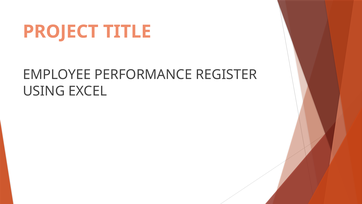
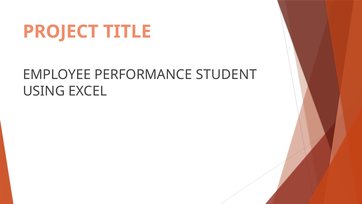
REGISTER: REGISTER -> STUDENT
